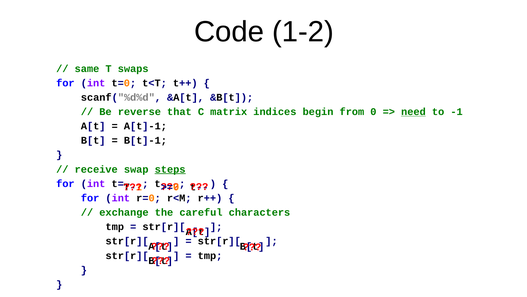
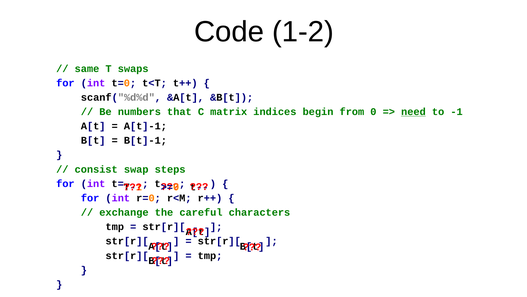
reverse: reverse -> numbers
receive: receive -> consist
steps underline: present -> none
